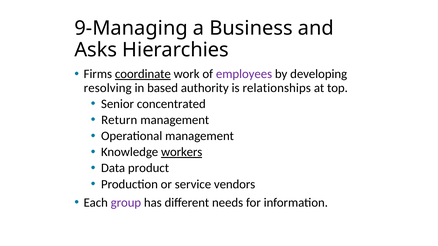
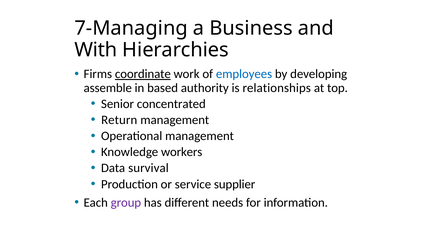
9-Managing: 9-Managing -> 7-Managing
Asks: Asks -> With
employees colour: purple -> blue
resolving: resolving -> assemble
workers underline: present -> none
product: product -> survival
vendors: vendors -> supplier
